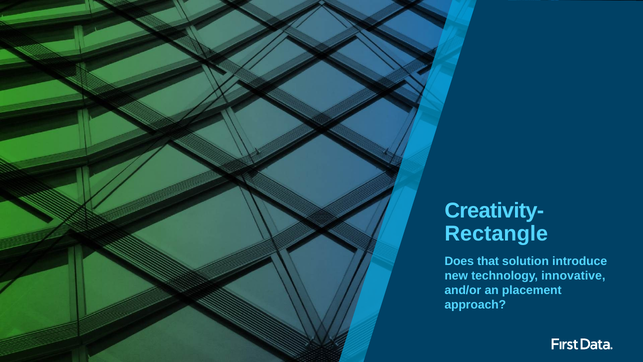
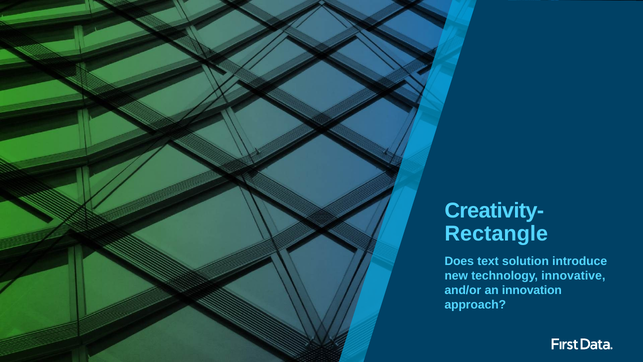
that: that -> text
placement: placement -> innovation
